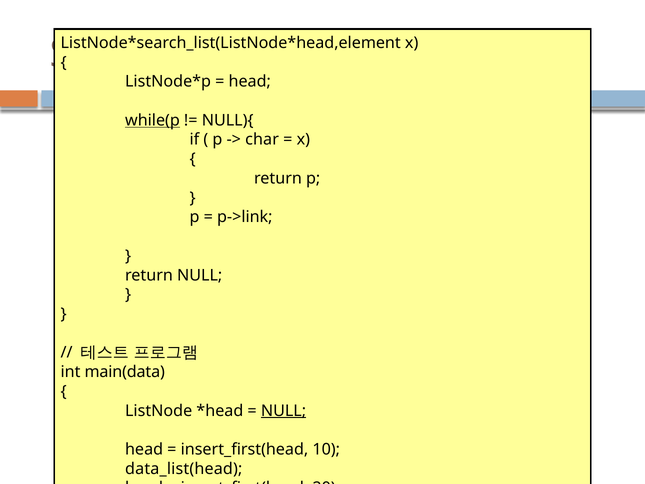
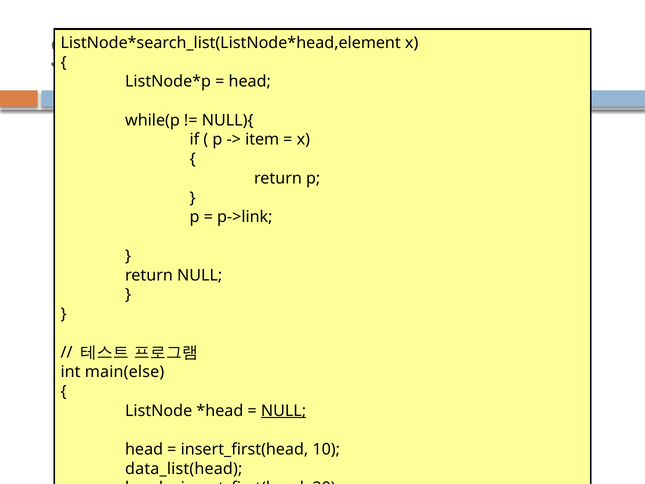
while(p underline: present -> none
char: char -> item
main(data: main(data -> main(else
